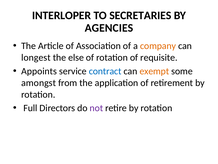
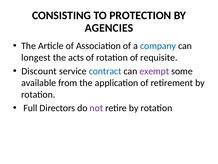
INTERLOPER: INTERLOPER -> CONSISTING
SECRETARIES: SECRETARIES -> PROTECTION
company colour: orange -> blue
else: else -> acts
Appoints: Appoints -> Discount
exempt colour: orange -> purple
amongst: amongst -> available
